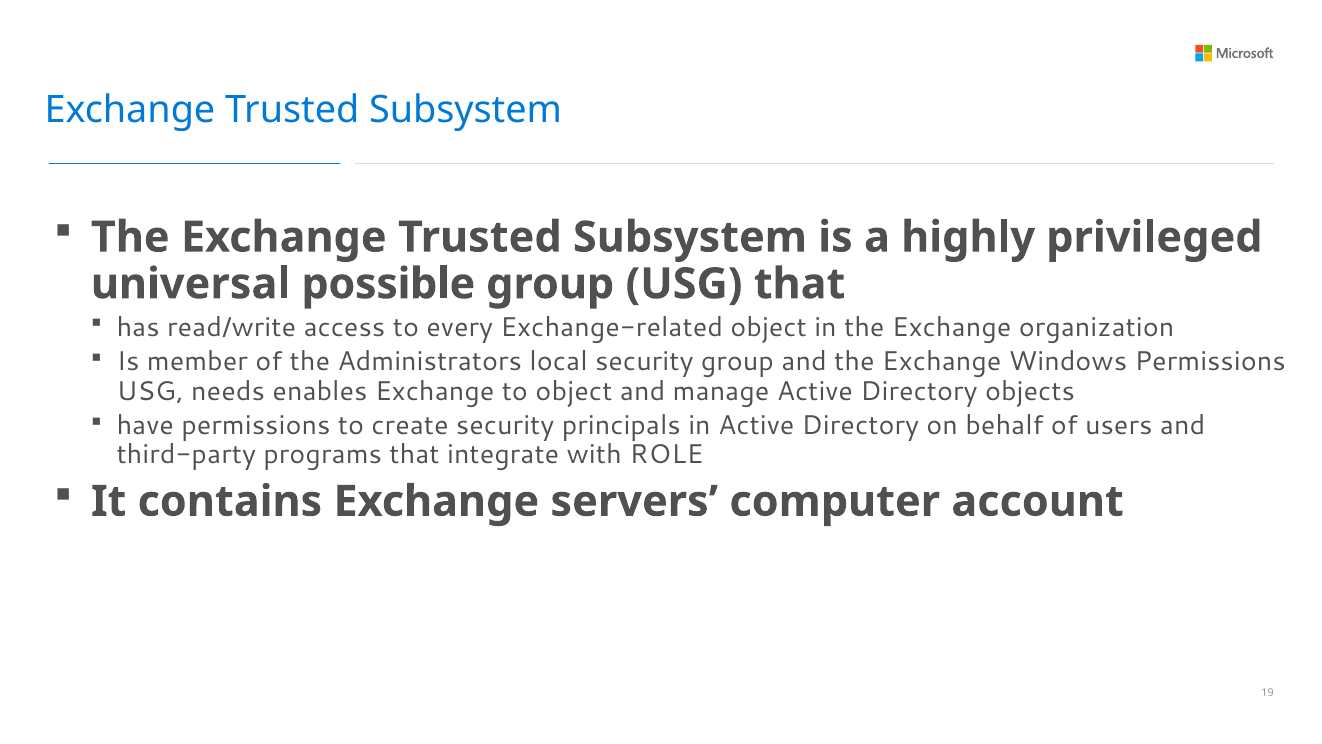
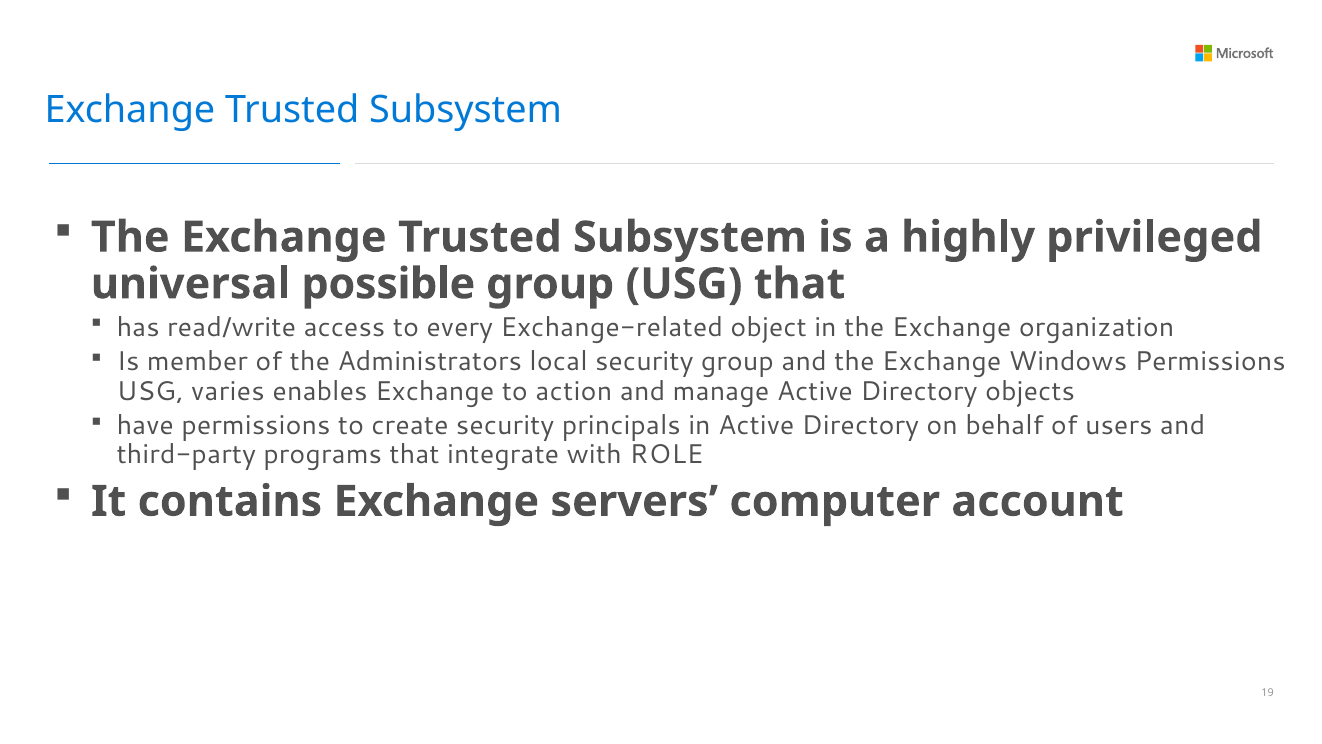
needs: needs -> varies
to object: object -> action
